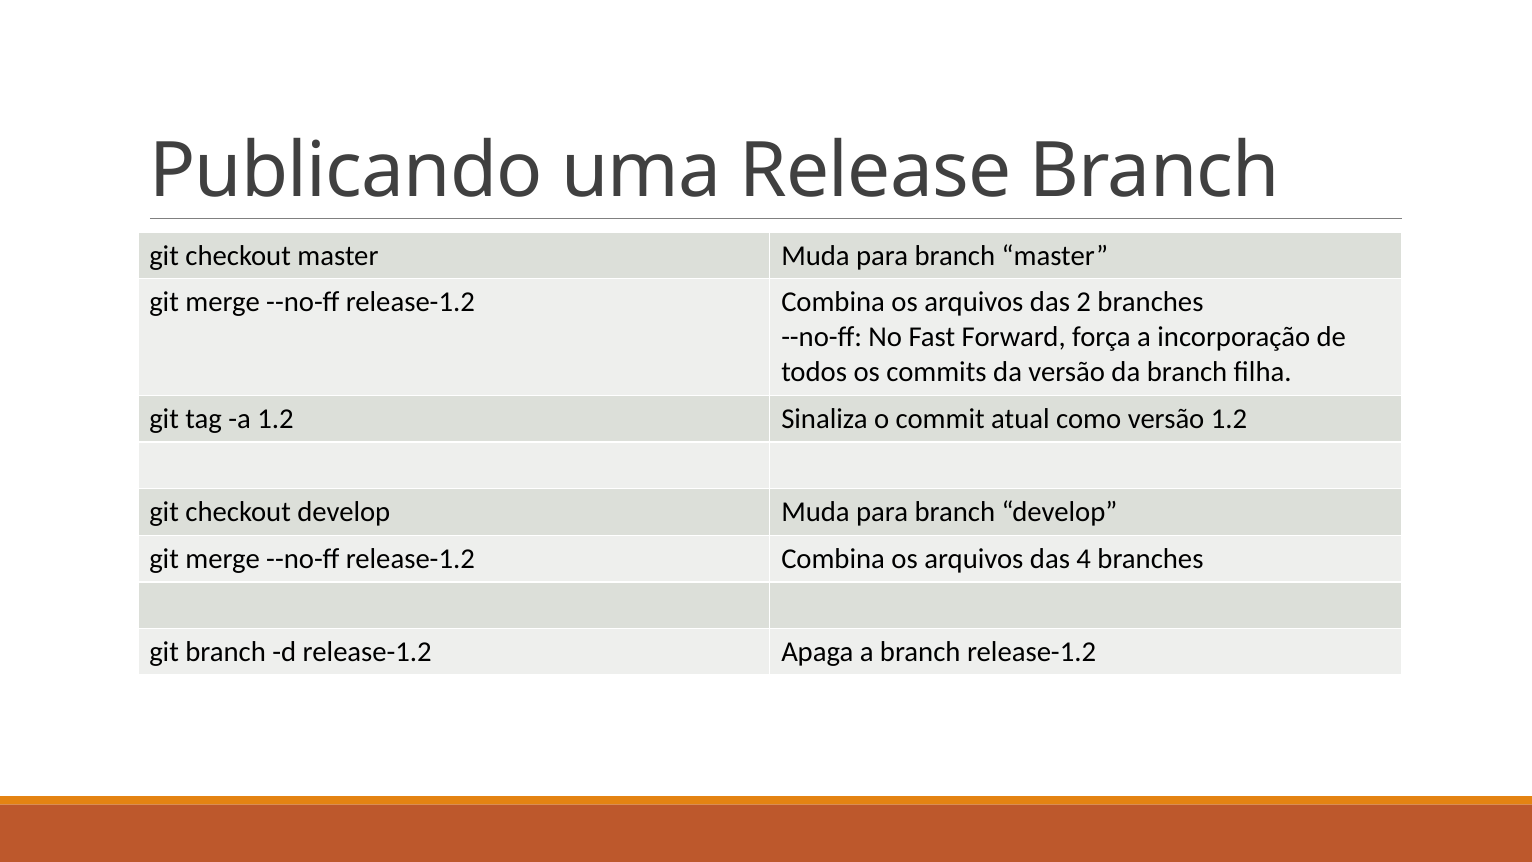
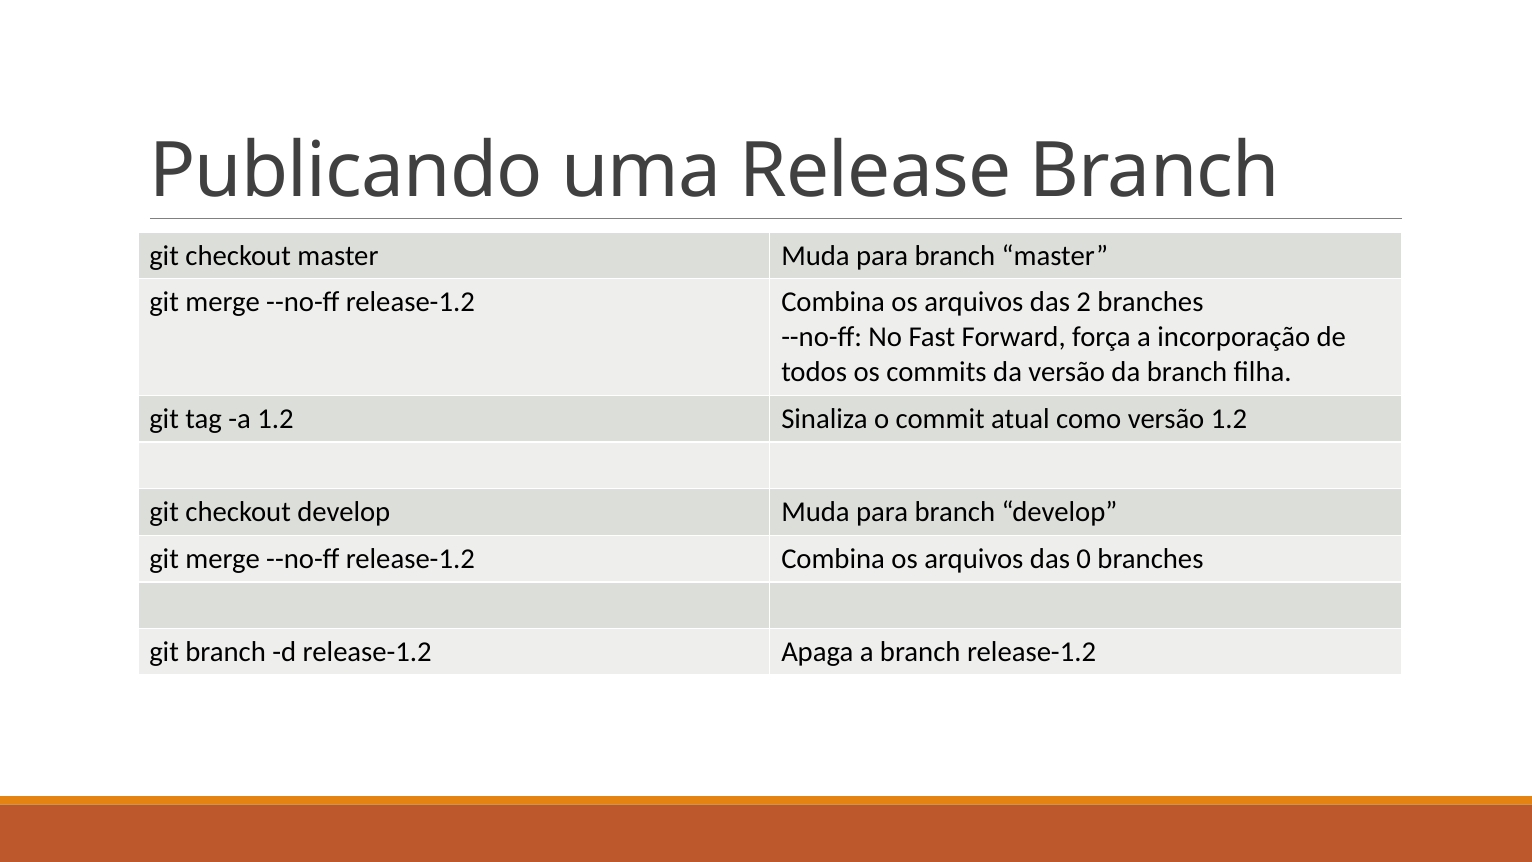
4: 4 -> 0
